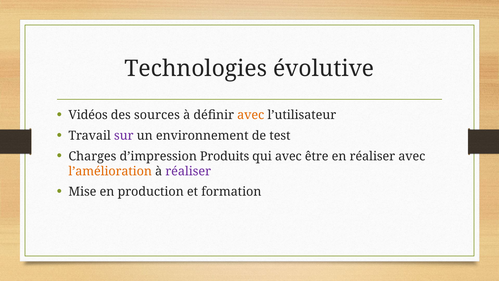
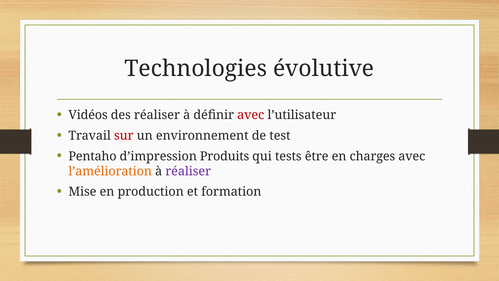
des sources: sources -> réaliser
avec at (251, 115) colour: orange -> red
sur colour: purple -> red
Charges: Charges -> Pentaho
qui avec: avec -> tests
en réaliser: réaliser -> charges
